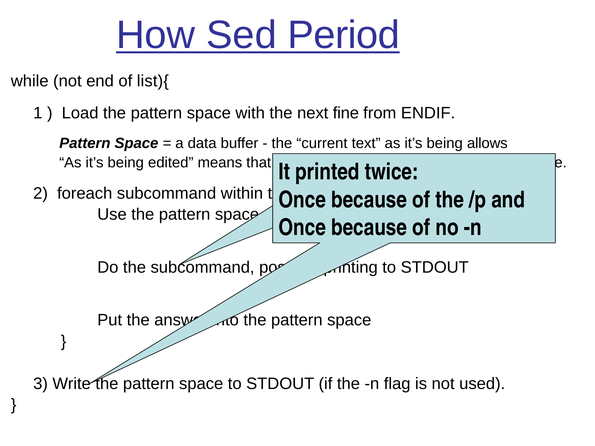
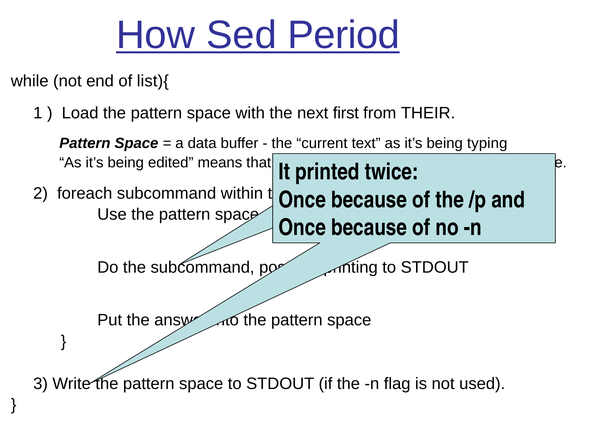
fine: fine -> first
ENDIF: ENDIF -> THEIR
allows: allows -> typing
